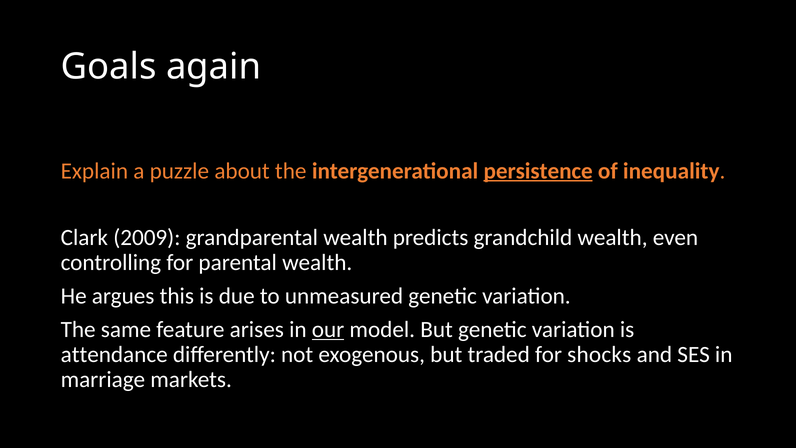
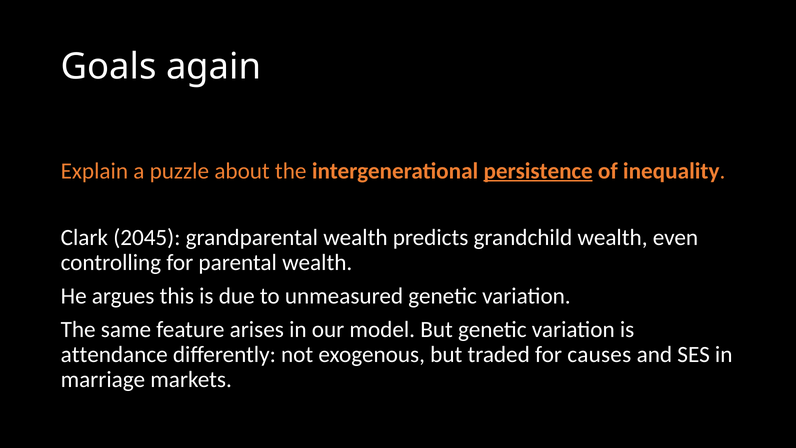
2009: 2009 -> 2045
our underline: present -> none
shocks: shocks -> causes
